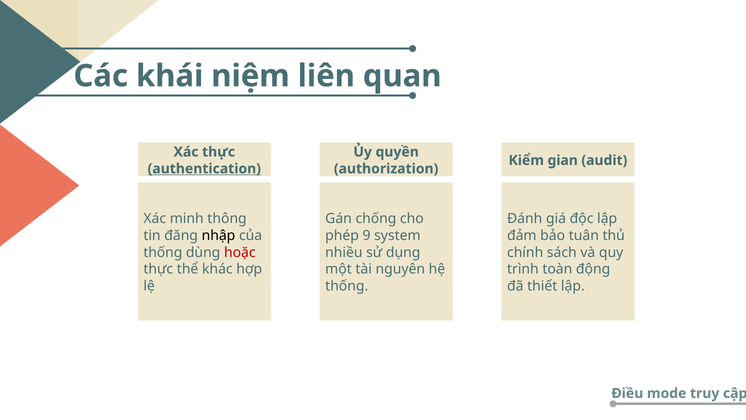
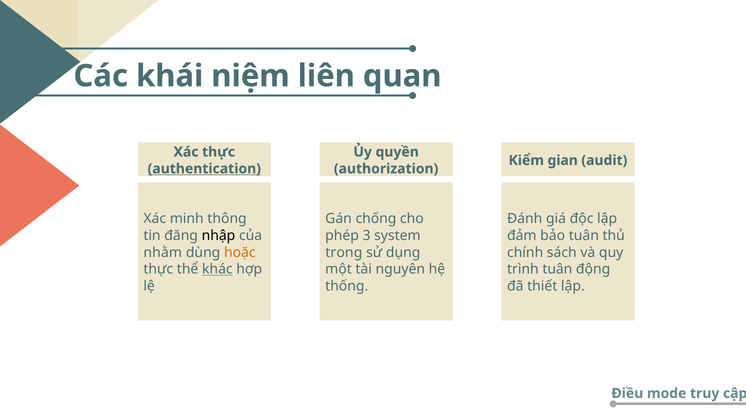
9: 9 -> 3
thống at (163, 252): thống -> nhằm
hoặc colour: red -> orange
nhiều: nhiều -> trong
khác underline: none -> present
trình toàn: toàn -> tuân
